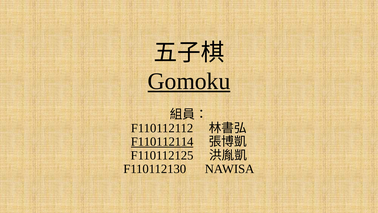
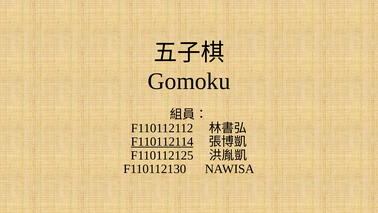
Gomoku underline: present -> none
